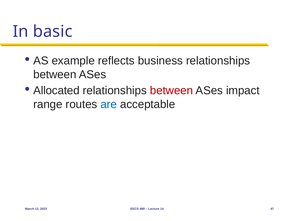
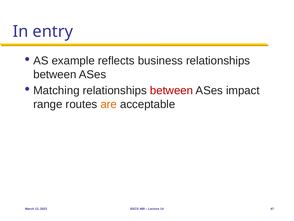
basic: basic -> entry
Allocated: Allocated -> Matching
are colour: blue -> orange
